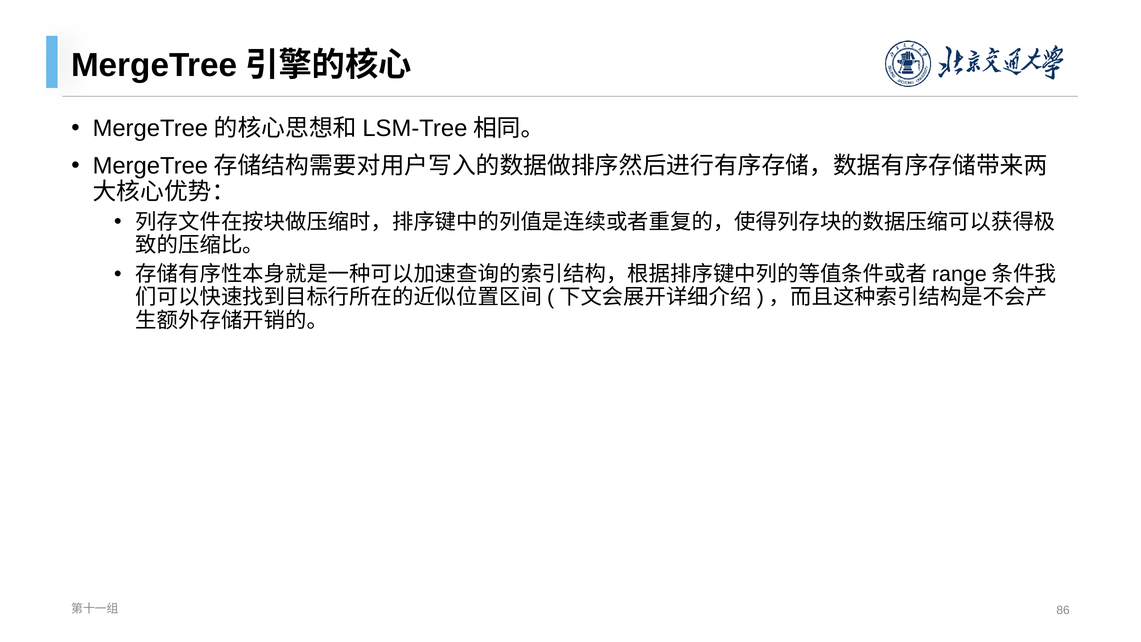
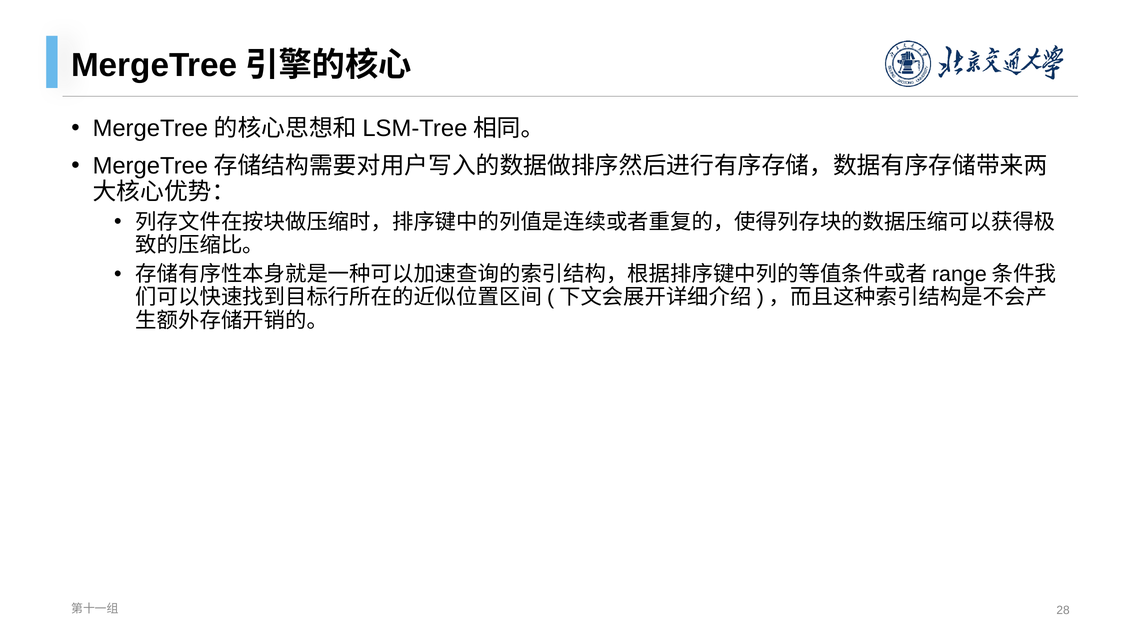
86: 86 -> 28
